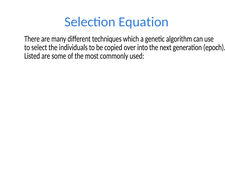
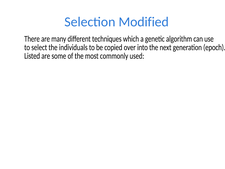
Equation: Equation -> Modified
